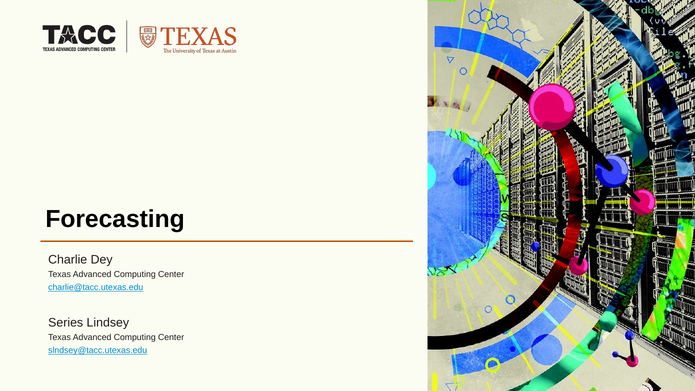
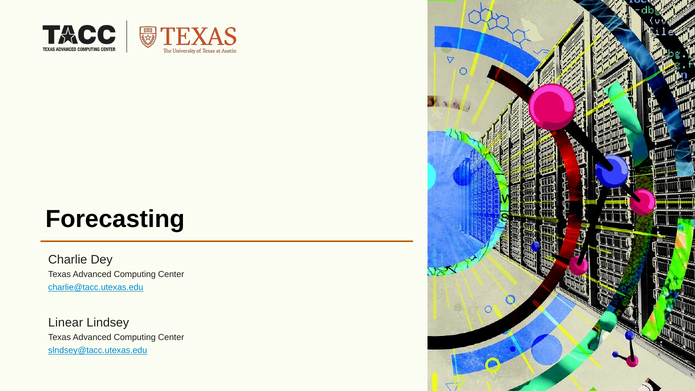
Series: Series -> Linear
